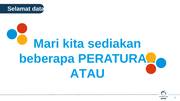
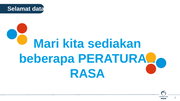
ATAU: ATAU -> RASA
